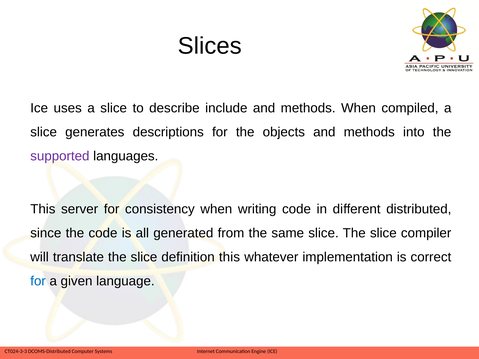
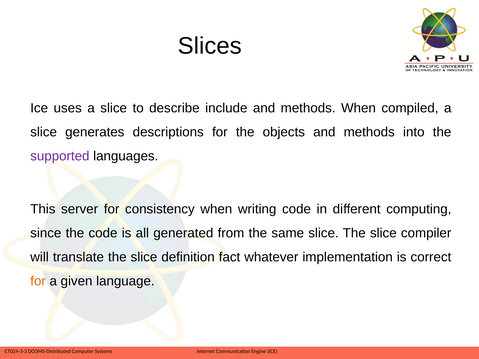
distributed: distributed -> computing
deﬁnition this: this -> fact
for at (38, 281) colour: blue -> orange
